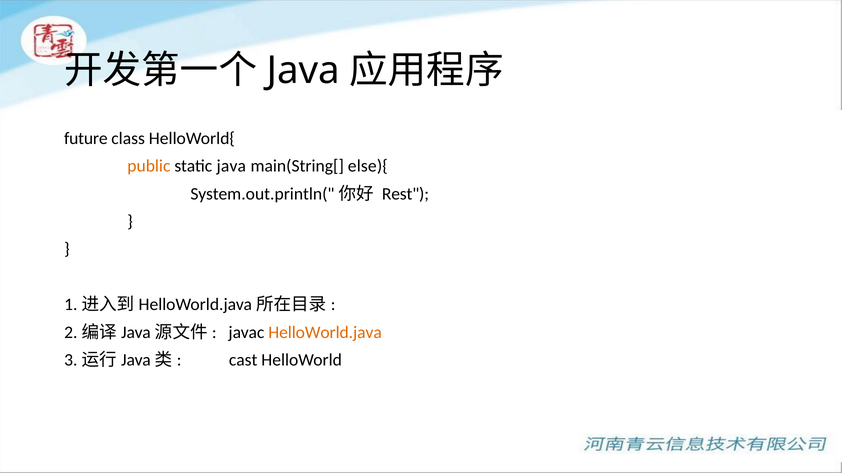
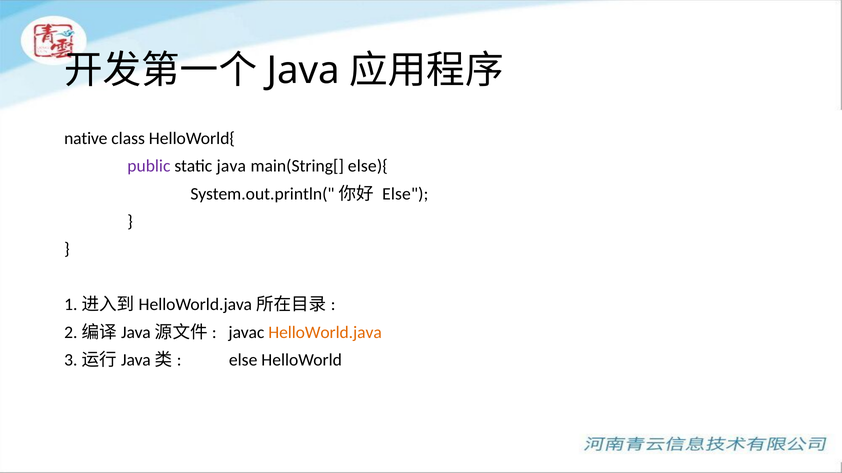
future: future -> native
public colour: orange -> purple
Rest at (405, 194): Rest -> Else
cast at (243, 360): cast -> else
